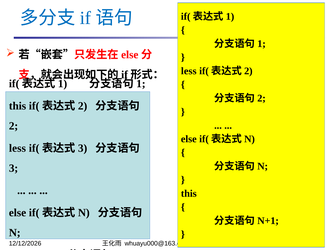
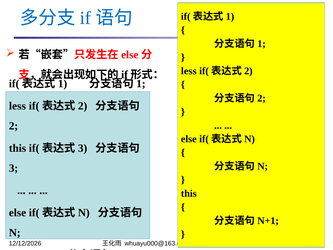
this at (17, 106): this -> less
less at (17, 148): less -> this
